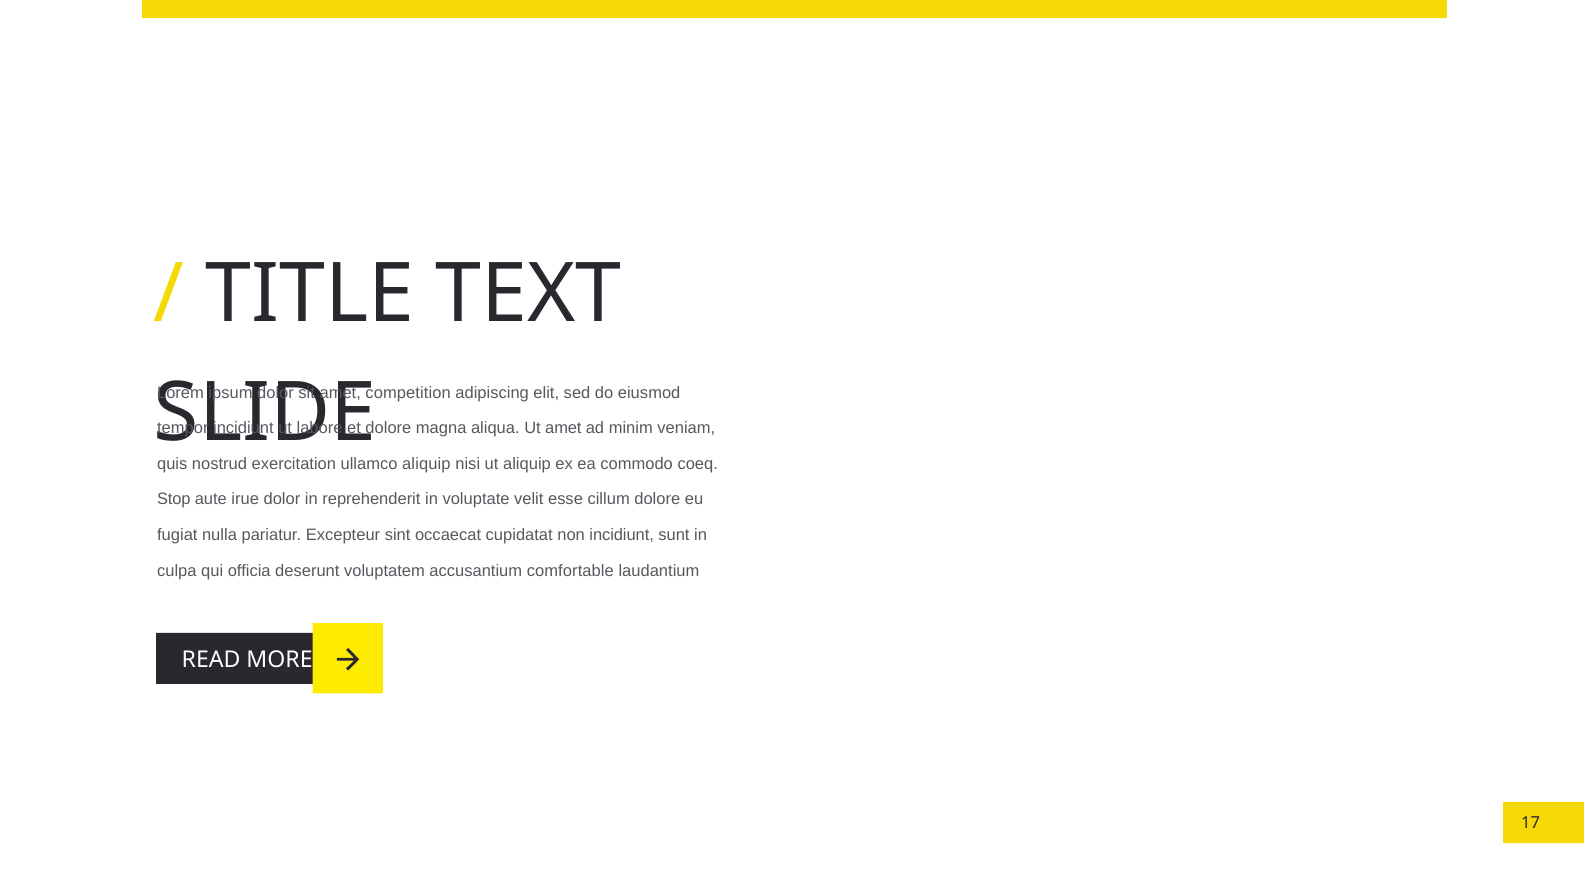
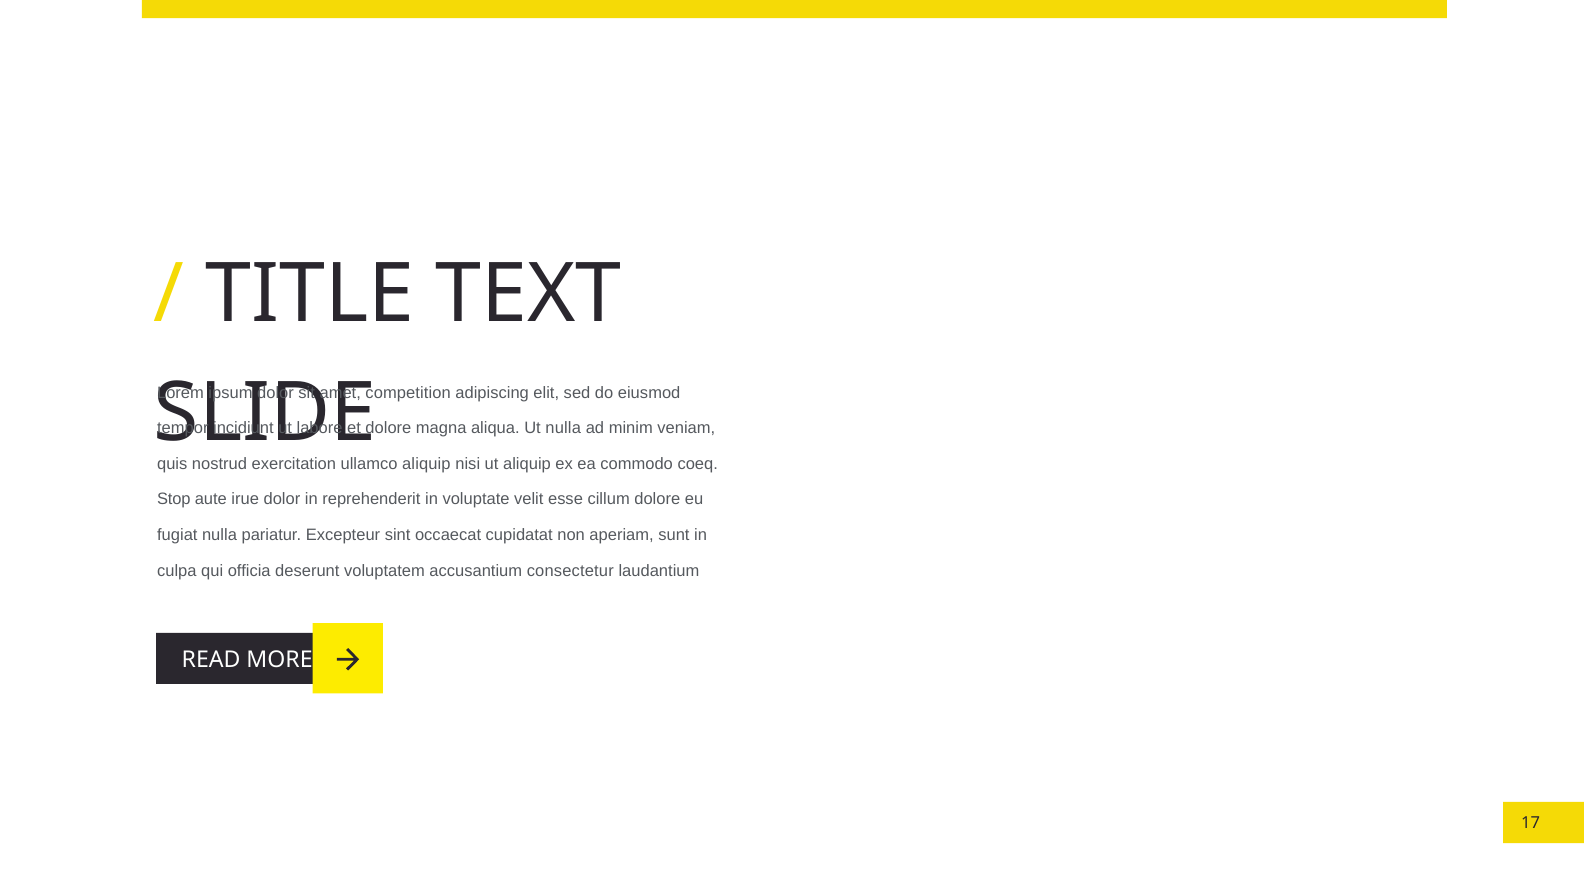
Ut amet: amet -> nulla
non incidiunt: incidiunt -> aperiam
comfortable: comfortable -> consectetur
